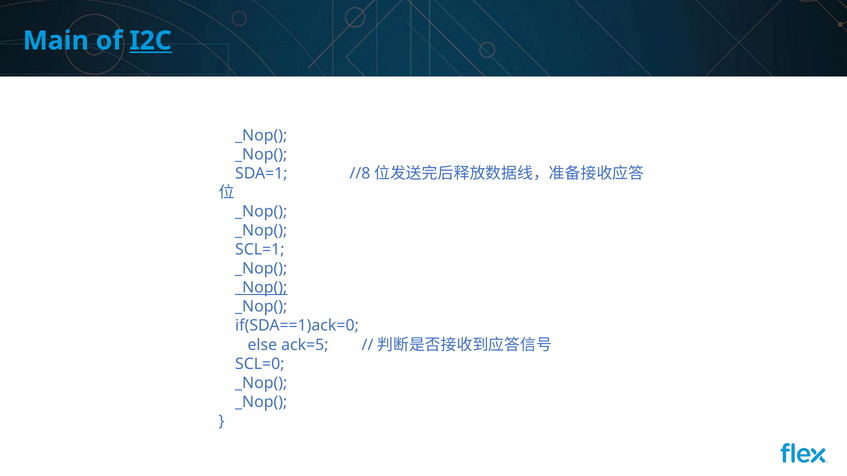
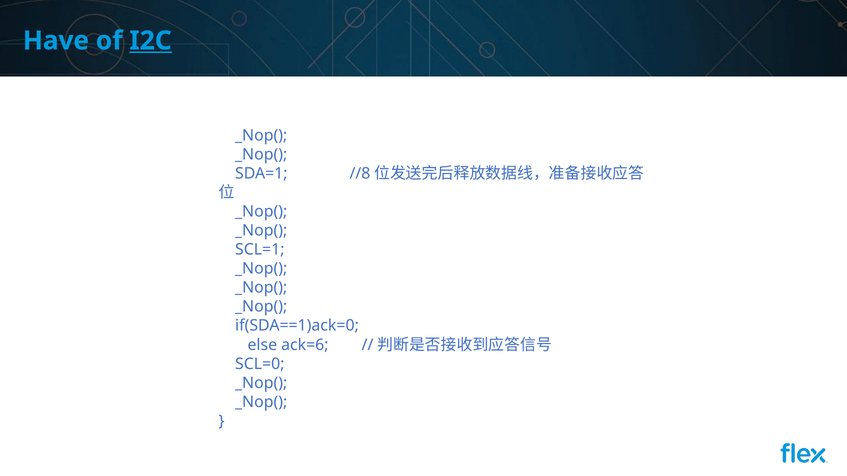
Main: Main -> Have
_Nop( at (261, 288) underline: present -> none
ack=5: ack=5 -> ack=6
